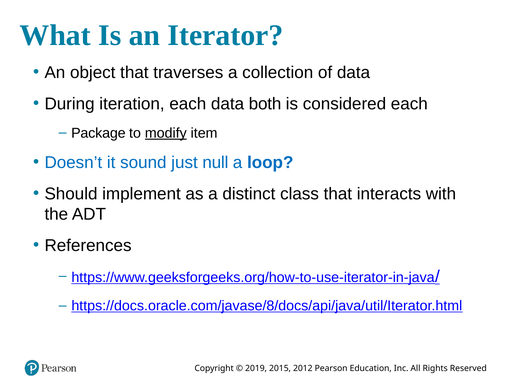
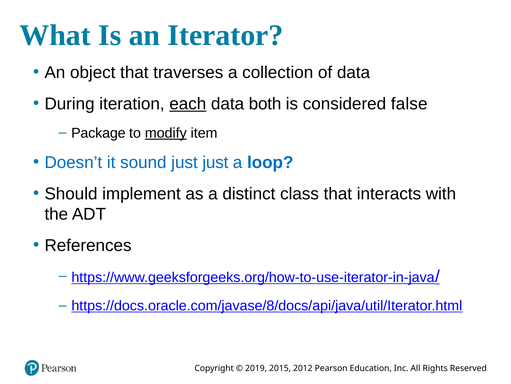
each at (188, 104) underline: none -> present
considered each: each -> false
just null: null -> just
